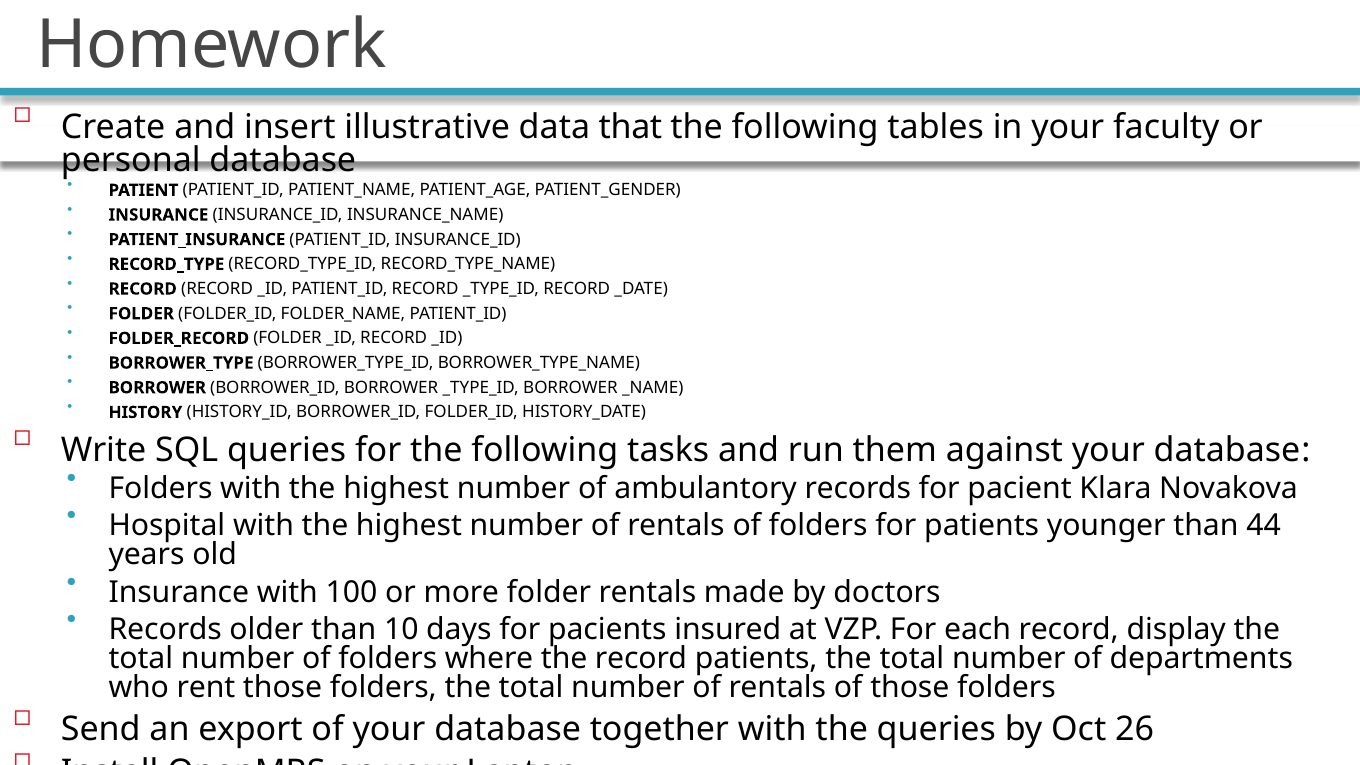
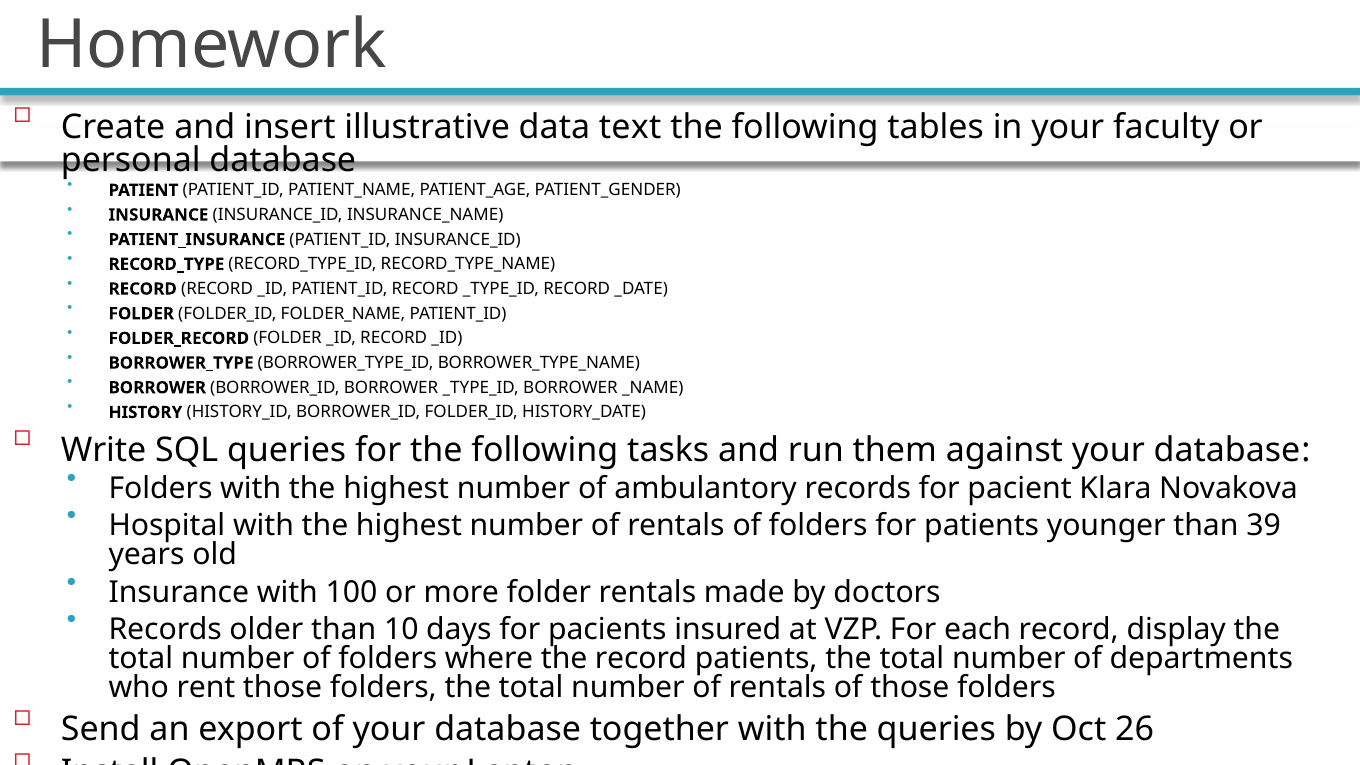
that: that -> text
44: 44 -> 39
